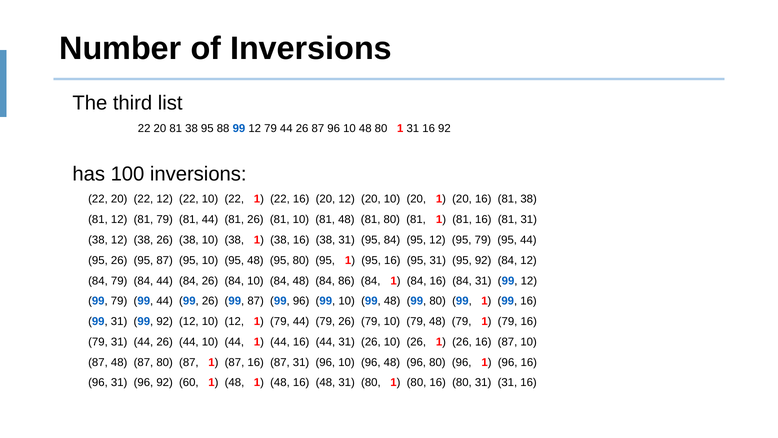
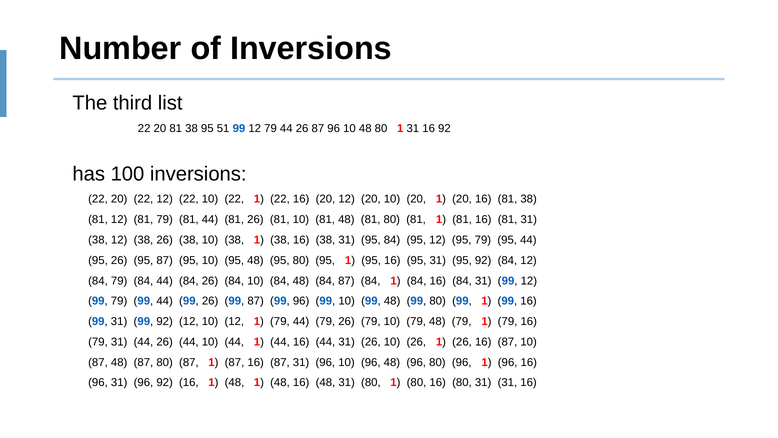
88: 88 -> 51
84 86: 86 -> 87
92 60: 60 -> 16
